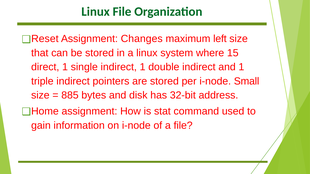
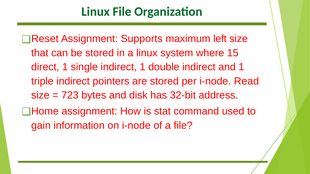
Changes: Changes -> Supports
Small: Small -> Read
885: 885 -> 723
